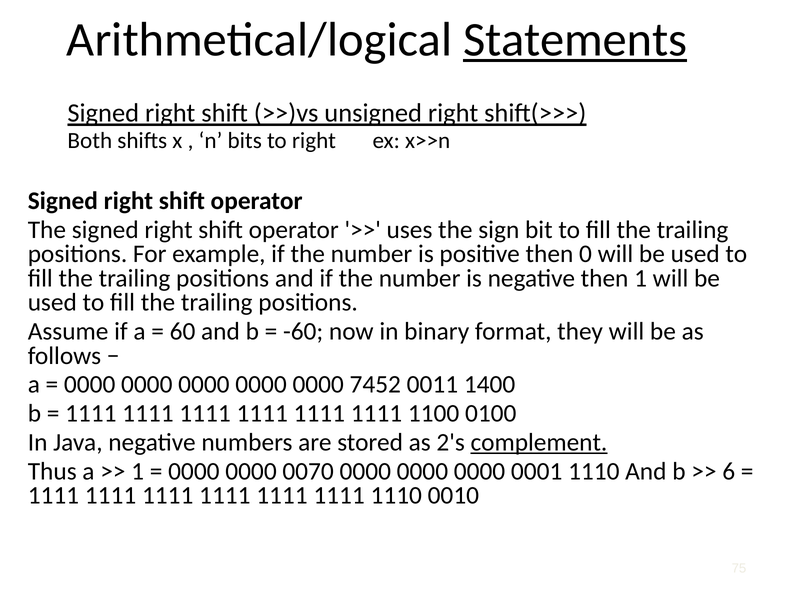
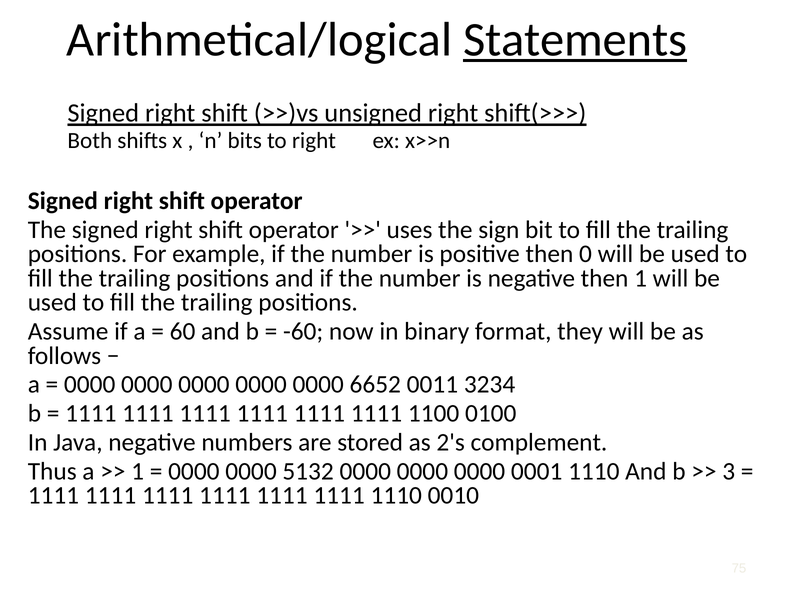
7452: 7452 -> 6652
1400: 1400 -> 3234
complement underline: present -> none
0070: 0070 -> 5132
6: 6 -> 3
